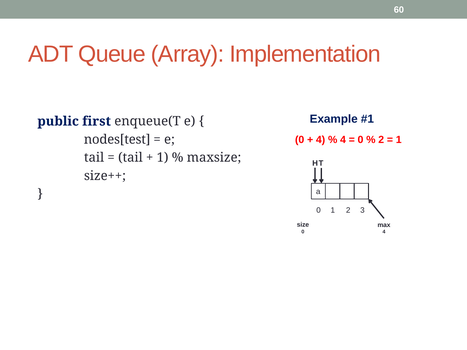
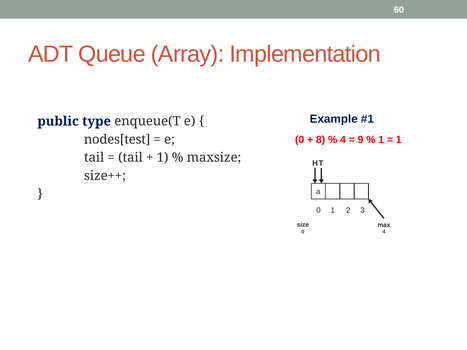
first: first -> type
4 at (321, 140): 4 -> 8
0 at (361, 140): 0 -> 9
2 at (381, 140): 2 -> 1
